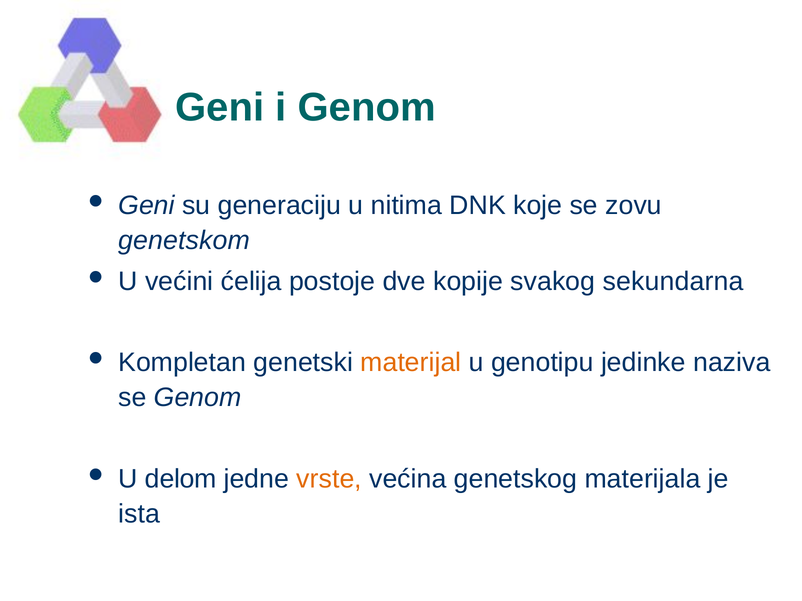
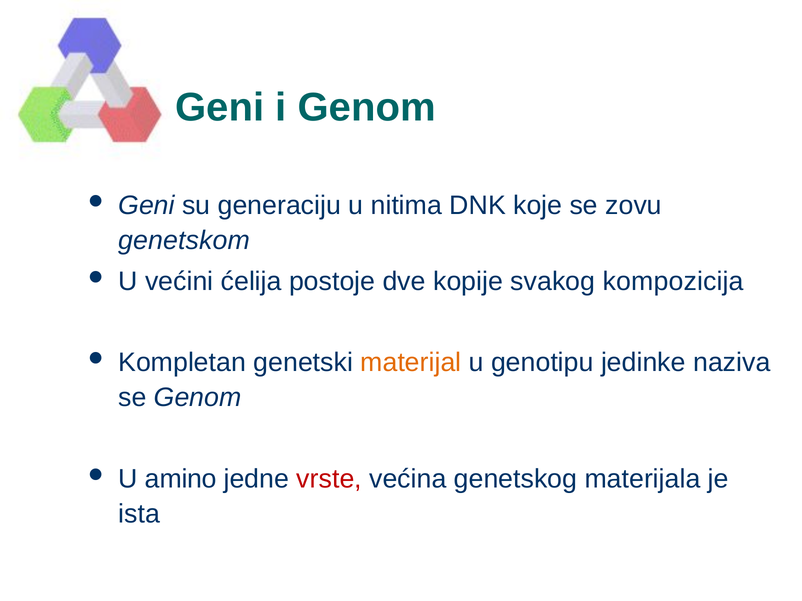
sekundarna: sekundarna -> kompozicija
delom: delom -> amino
vrste colour: orange -> red
